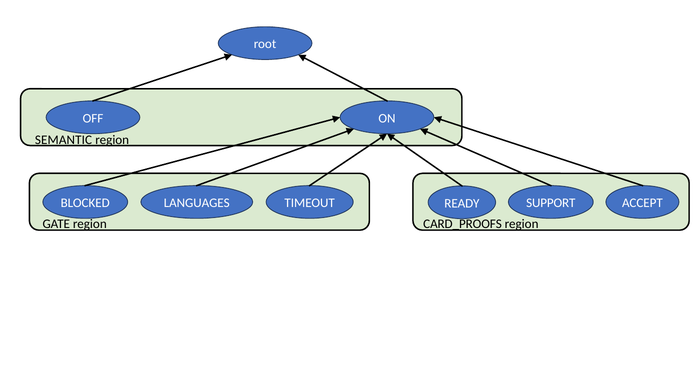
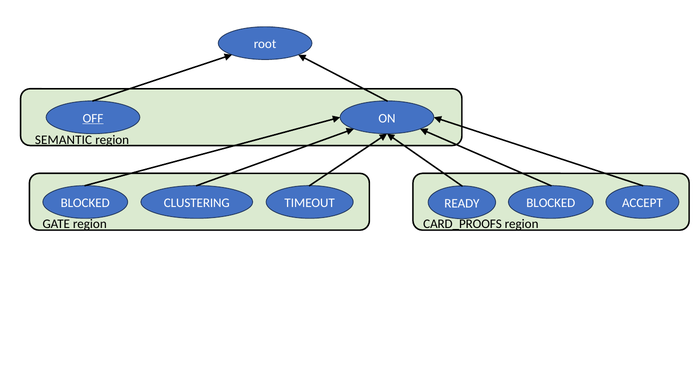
OFF underline: none -> present
LANGUAGES: LANGUAGES -> CLUSTERING
READY SUPPORT: SUPPORT -> BLOCKED
